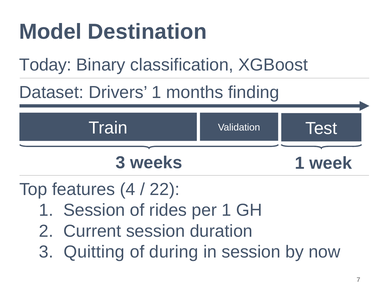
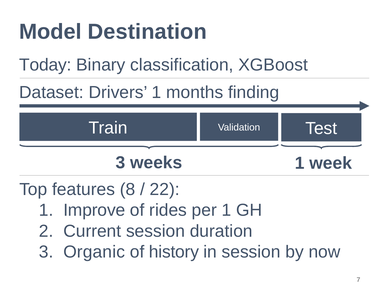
4: 4 -> 8
1 Session: Session -> Improve
Quitting: Quitting -> Organic
during: during -> history
